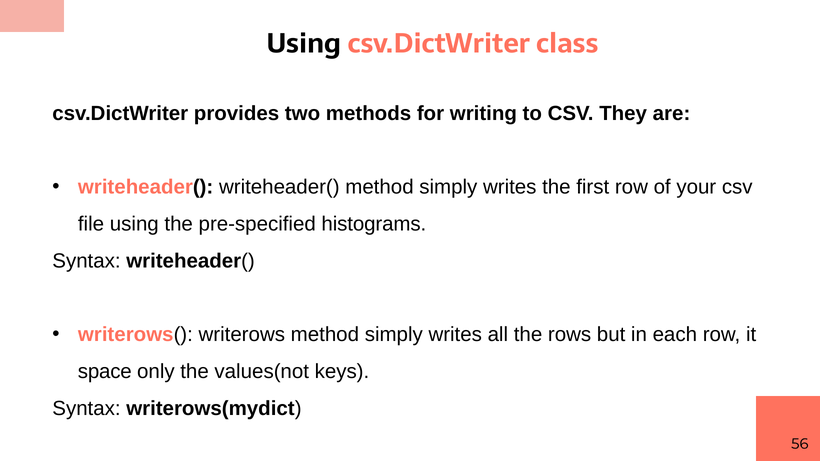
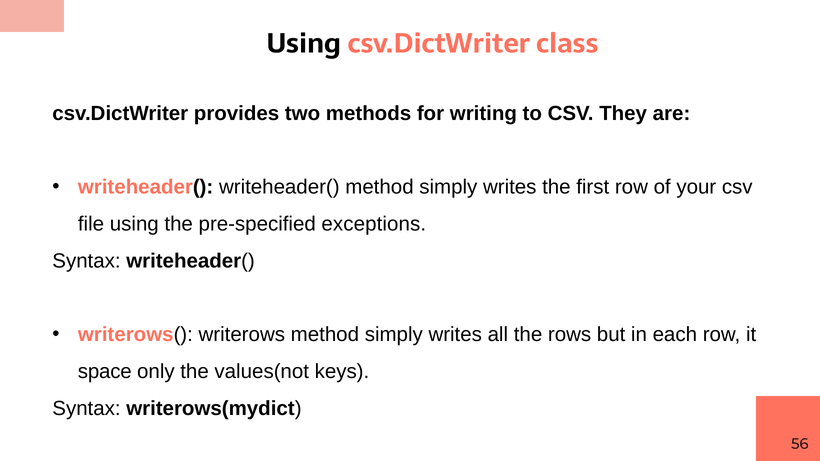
histograms: histograms -> exceptions
